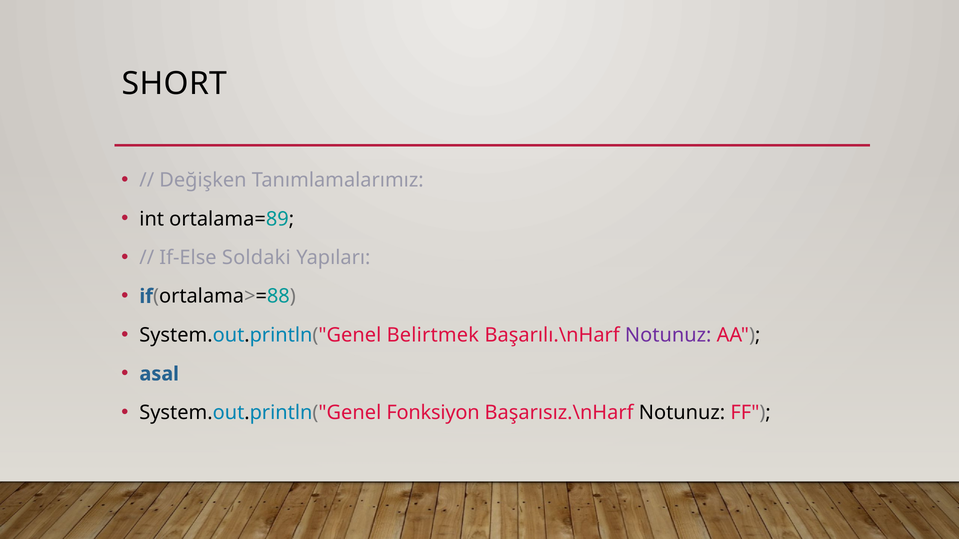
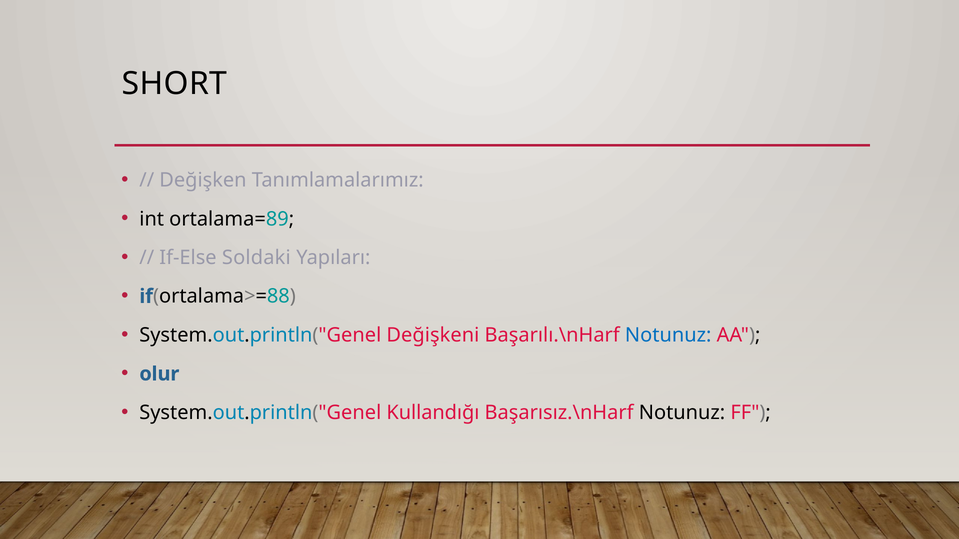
Belirtmek: Belirtmek -> Değişkeni
Notunuz at (668, 335) colour: purple -> blue
asal: asal -> olur
Fonksiyon: Fonksiyon -> Kullandığı
